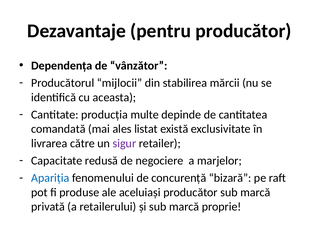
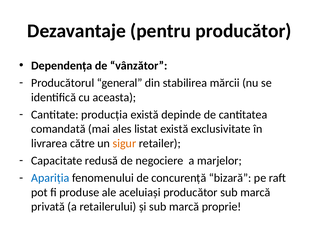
mijlocii: mijlocii -> general
producţia multe: multe -> există
sigur colour: purple -> orange
